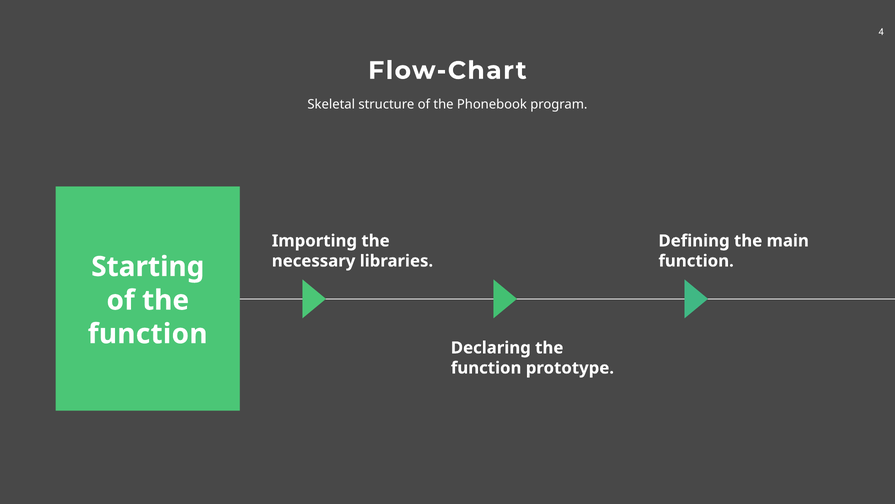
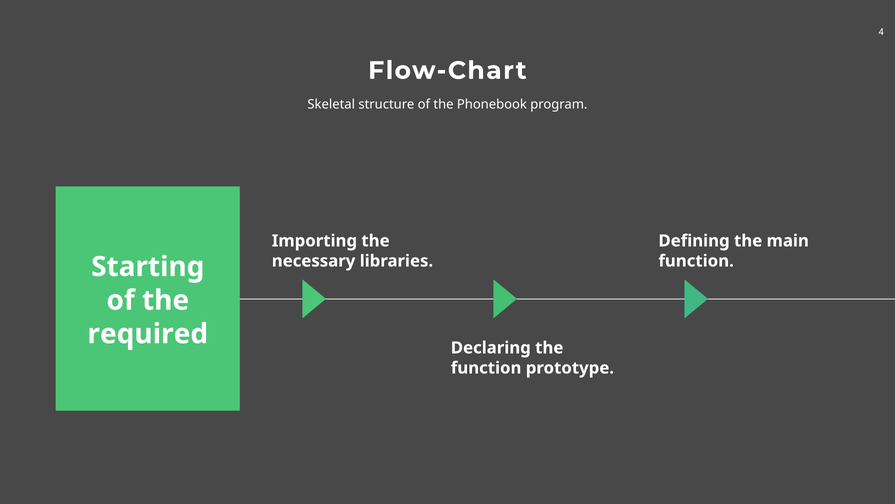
function at (148, 334): function -> required
